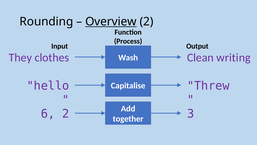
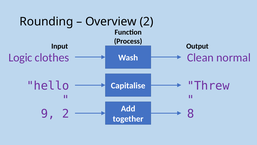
Overview underline: present -> none
They: They -> Logic
writing: writing -> normal
6: 6 -> 9
3: 3 -> 8
